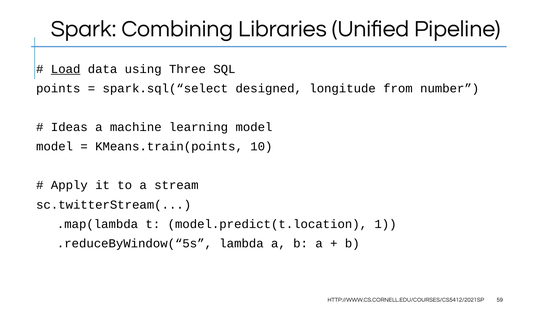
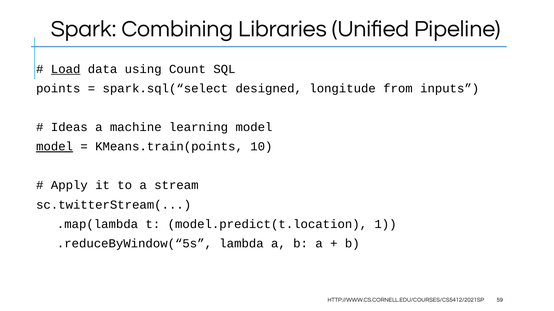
Three: Three -> Count
number: number -> inputs
model at (55, 147) underline: none -> present
